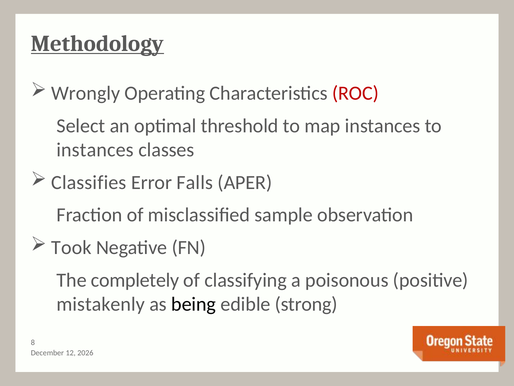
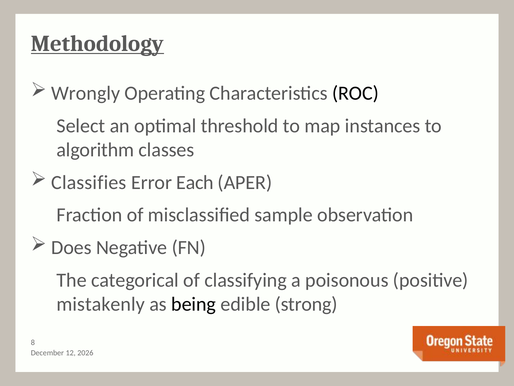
ROC colour: red -> black
instances at (95, 150): instances -> algorithm
Falls: Falls -> Each
Took: Took -> Does
completely: completely -> categorical
